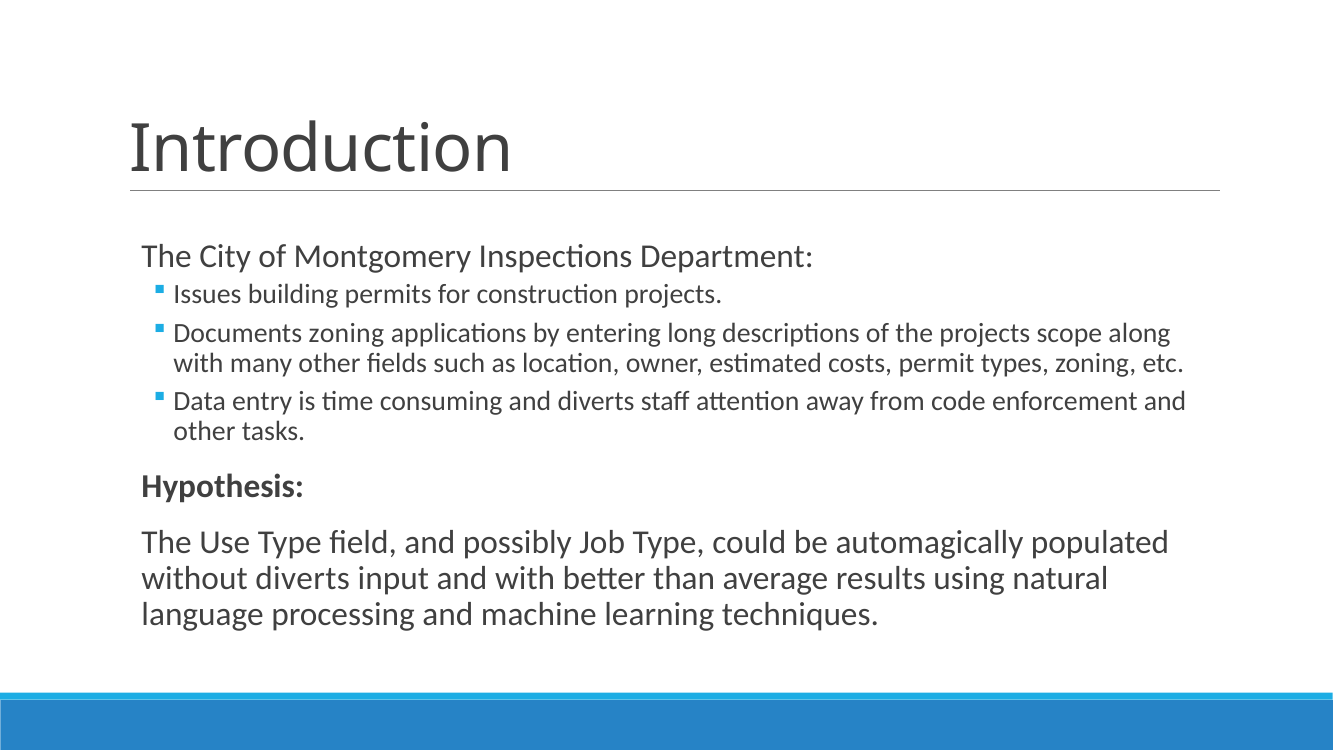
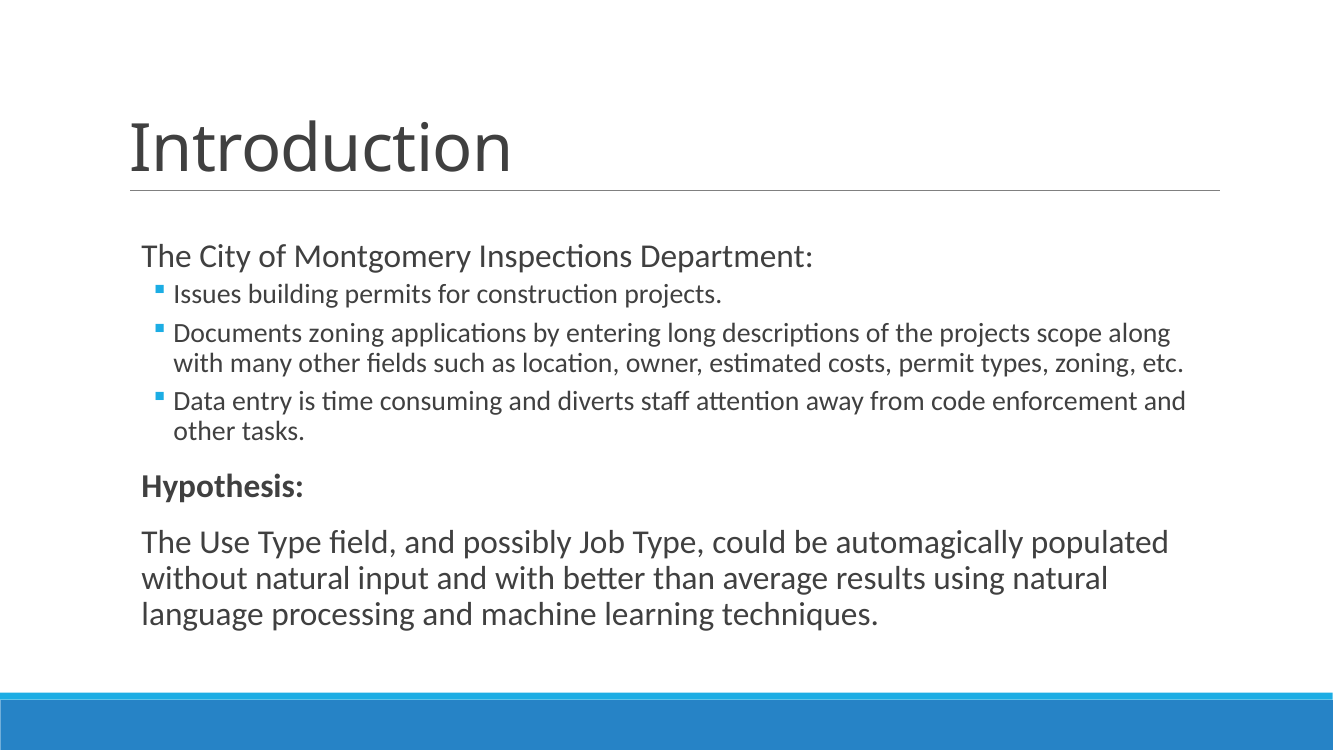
without diverts: diverts -> natural
